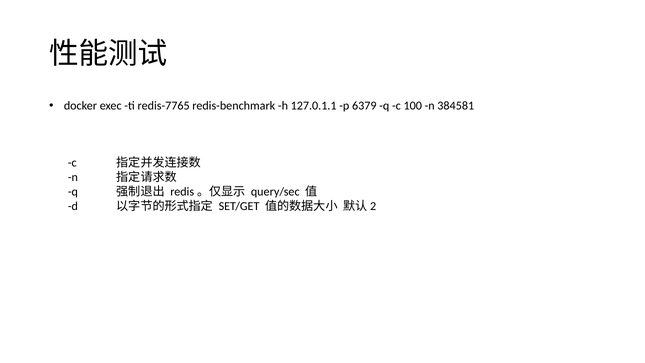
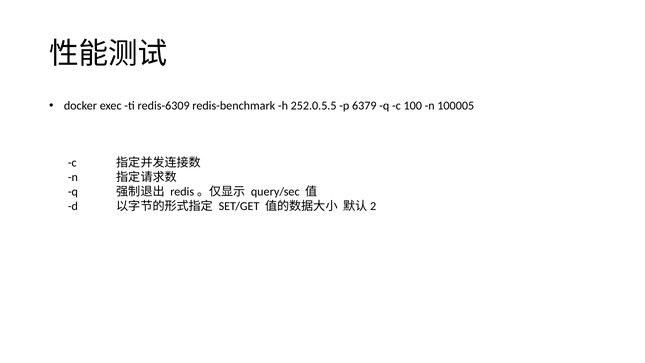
redis-7765: redis-7765 -> redis-6309
127.0.1.1: 127.0.1.1 -> 252.0.5.5
384581: 384581 -> 100005
